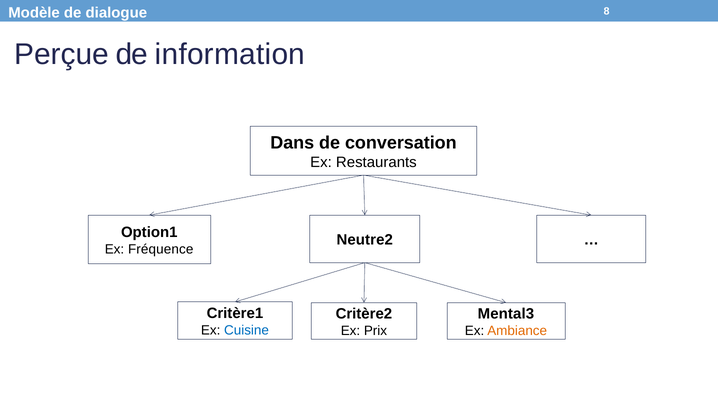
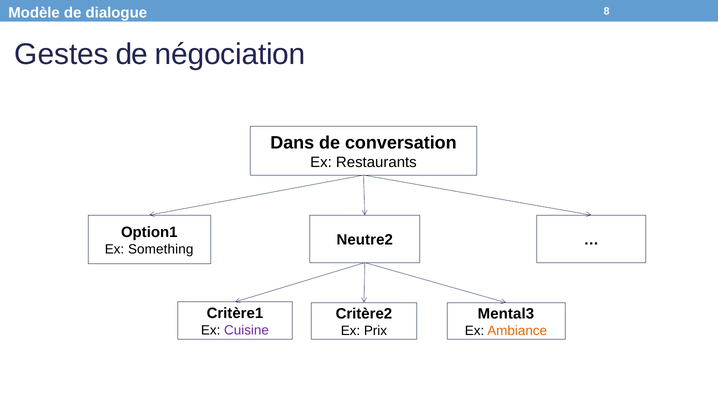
Perçue: Perçue -> Gestes
information: information -> négociation
Fréquence: Fréquence -> Something
Cuisine colour: blue -> purple
